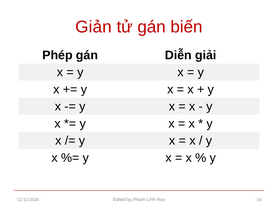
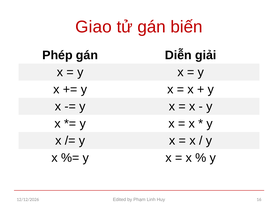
Giản: Giản -> Giao
